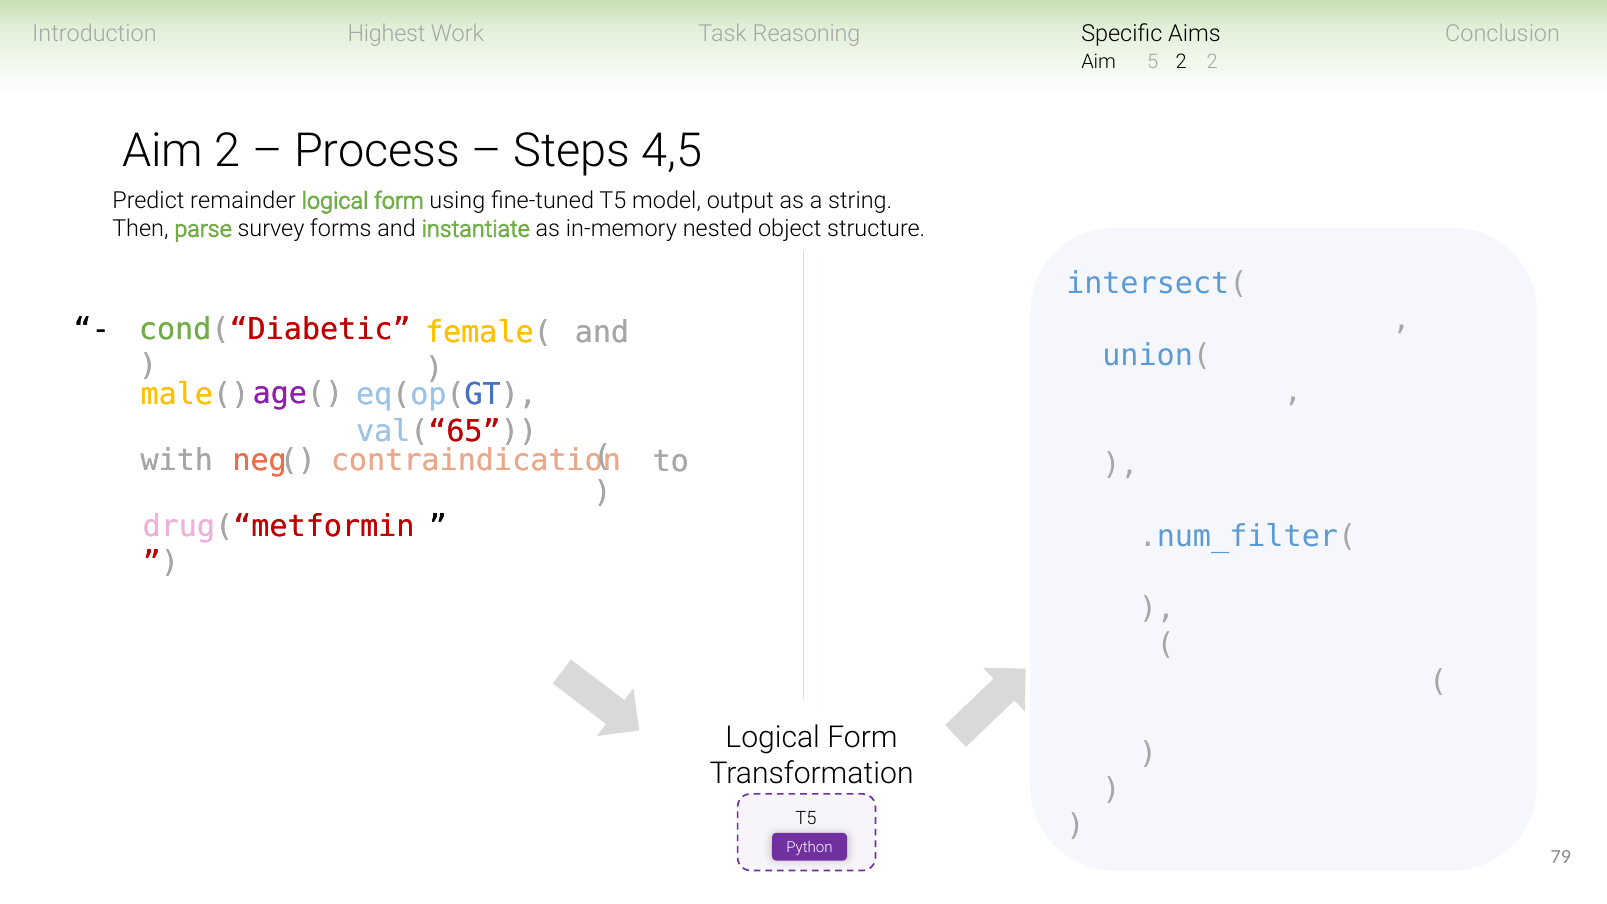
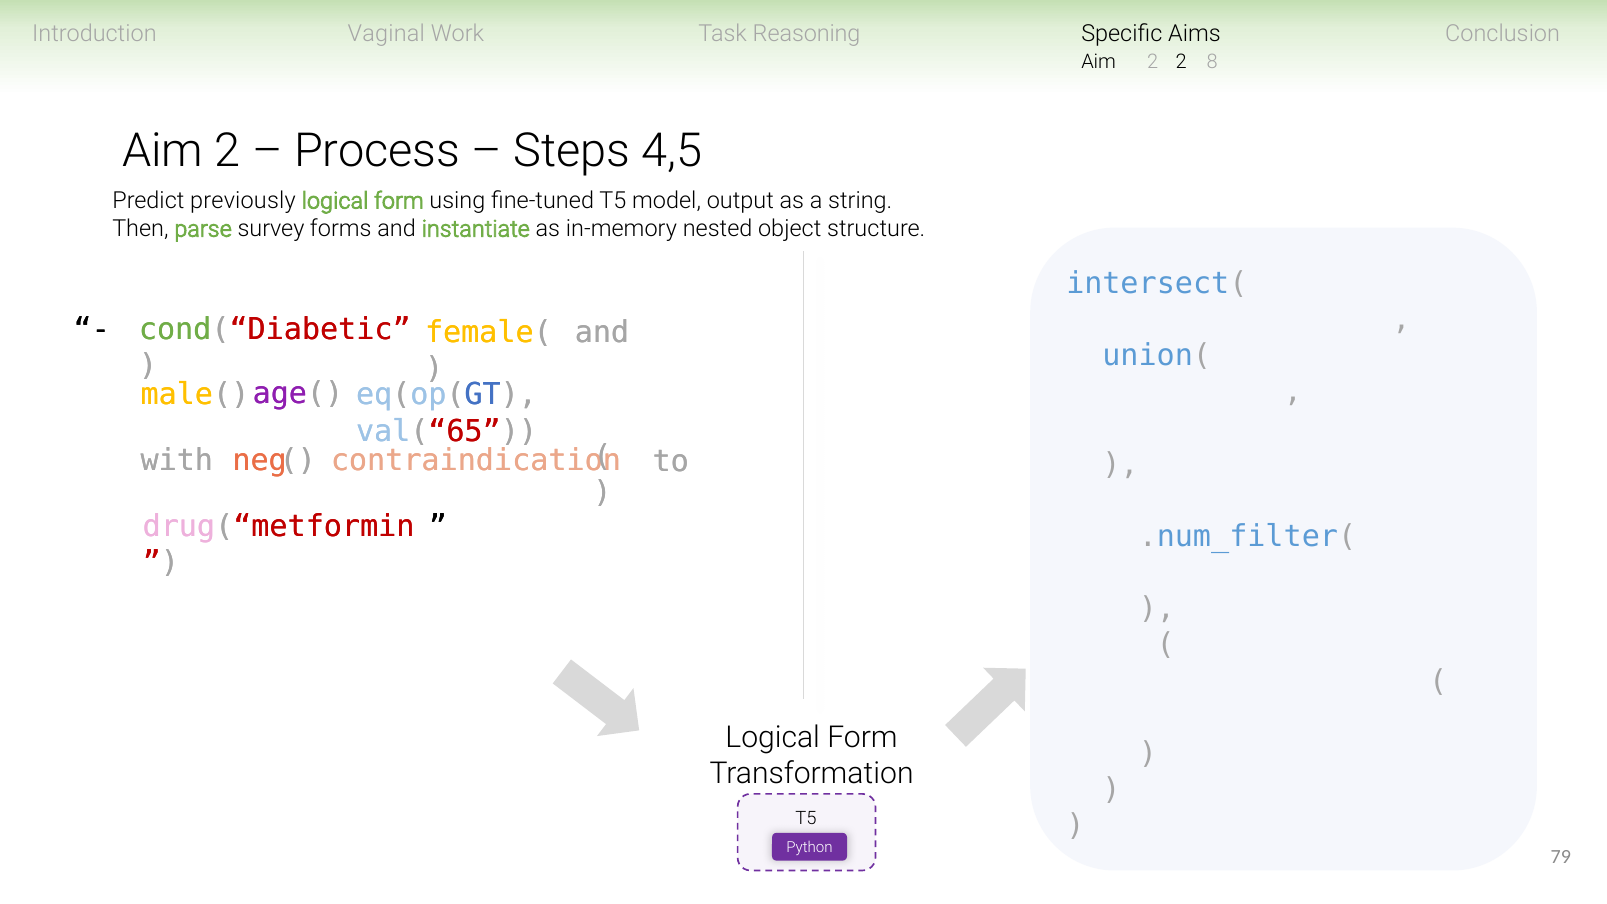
Highest: Highest -> Vaginal
5 at (1153, 62): 5 -> 2
2 2: 2 -> 8
remainder: remainder -> previously
